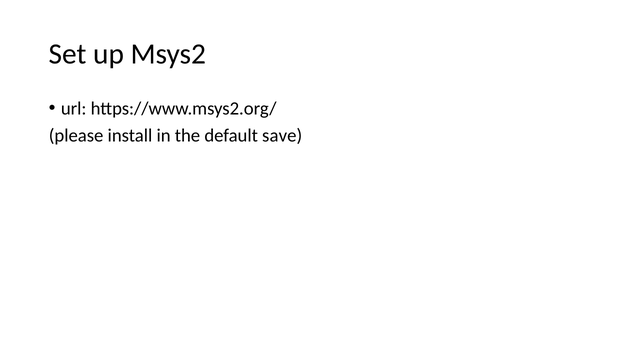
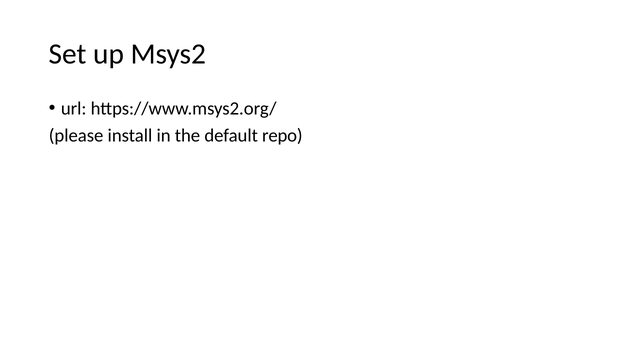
save: save -> repo
